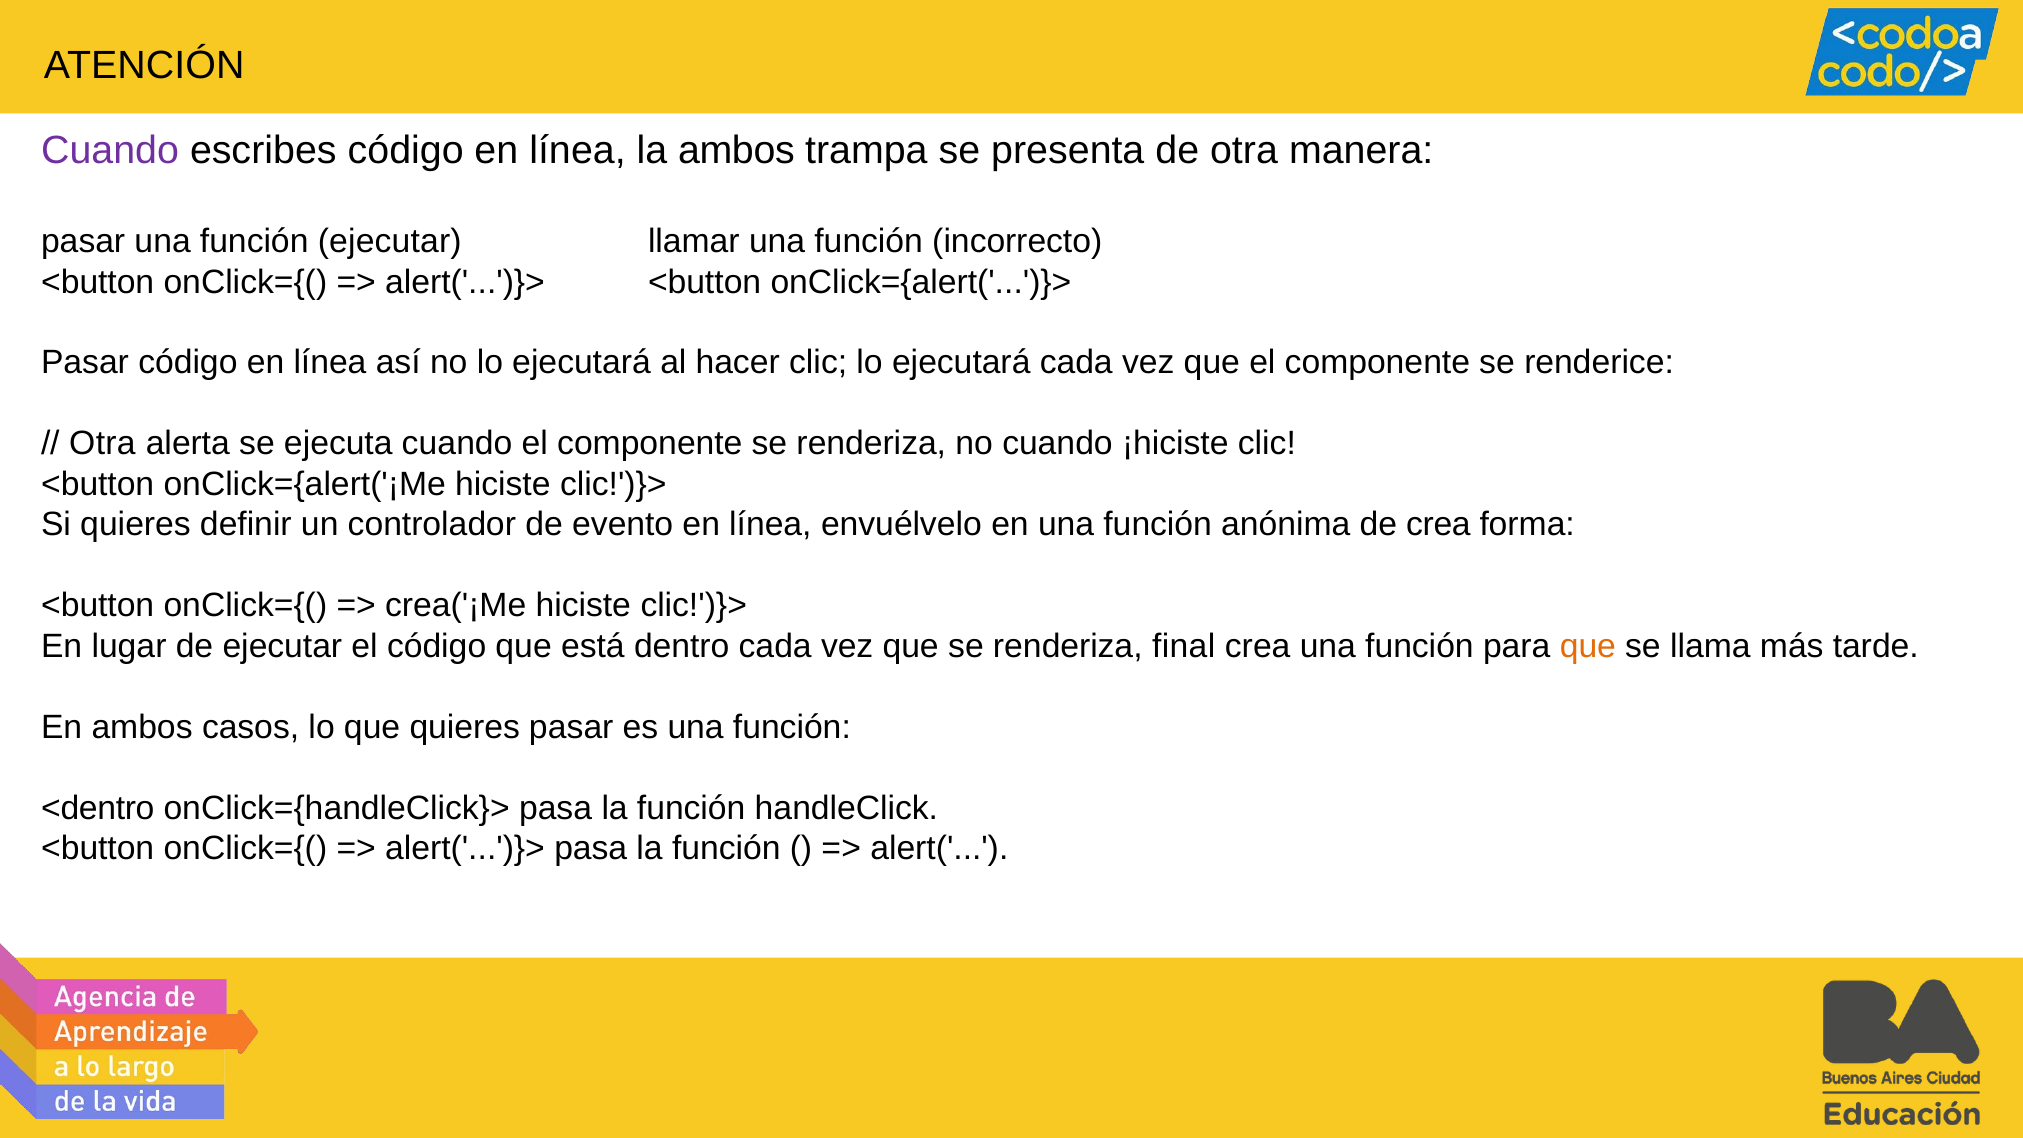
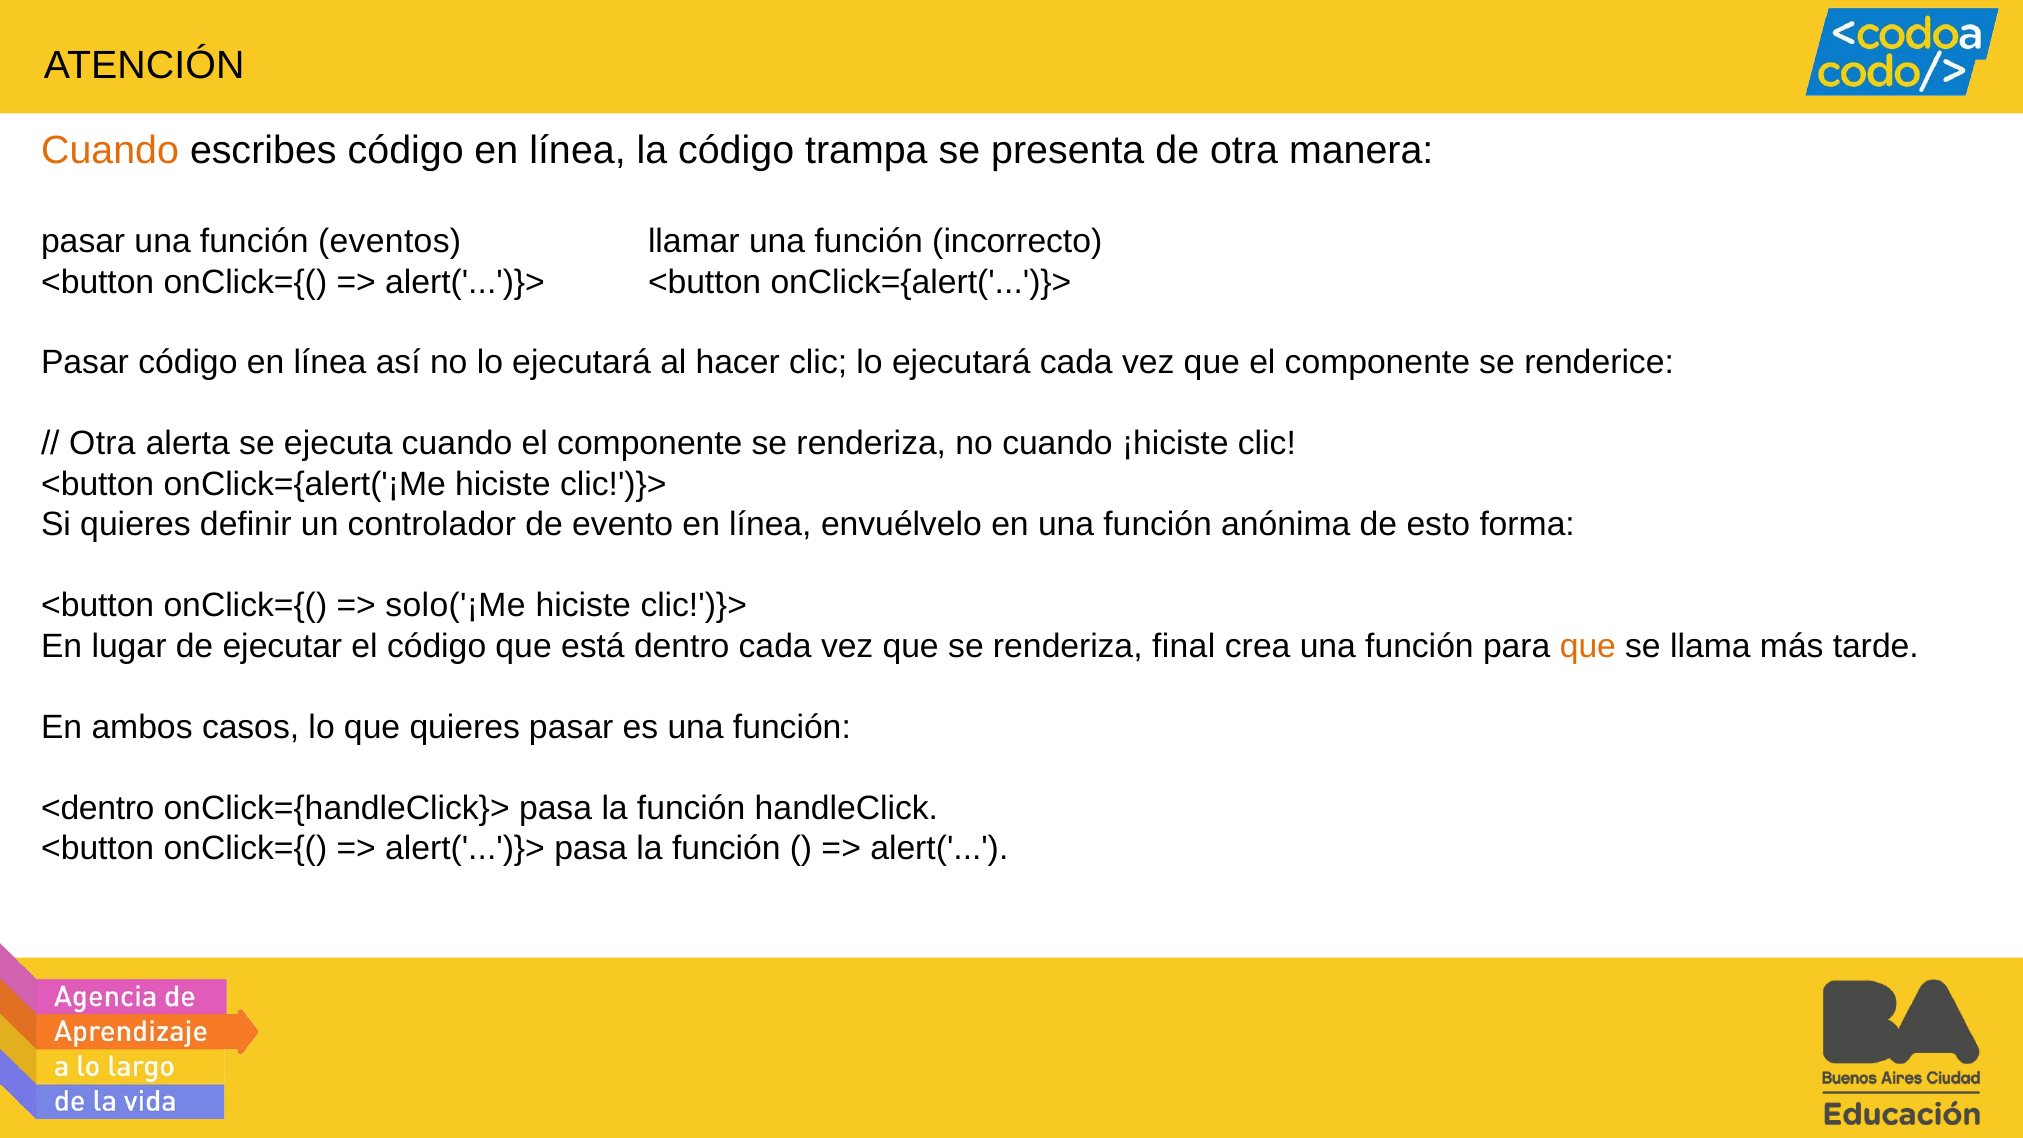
Cuando at (110, 151) colour: purple -> orange
la ambos: ambos -> código
función ejecutar: ejecutar -> eventos
de crea: crea -> esto
crea('¡Me: crea('¡Me -> solo('¡Me
